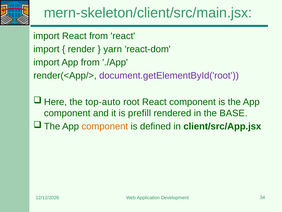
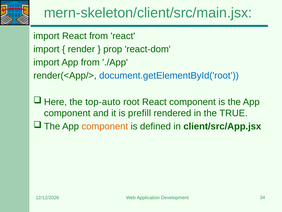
yarn: yarn -> prop
document.getElementById('root colour: purple -> blue
BASE: BASE -> TRUE
